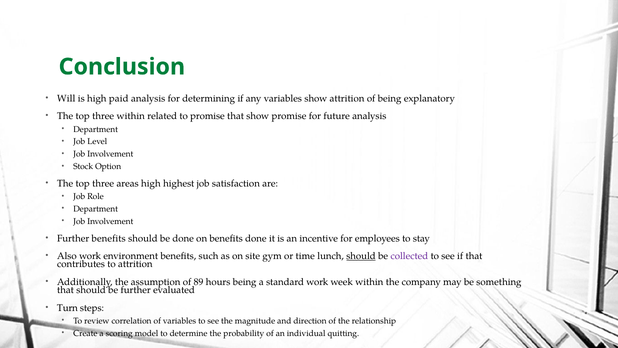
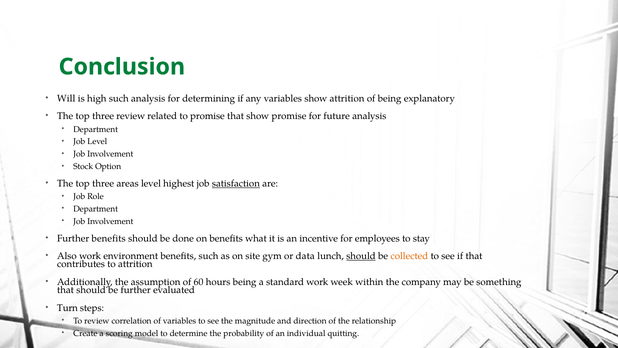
high paid: paid -> such
three within: within -> review
areas high: high -> level
satisfaction underline: none -> present
benefits done: done -> what
time: time -> data
collected colour: purple -> orange
89: 89 -> 60
